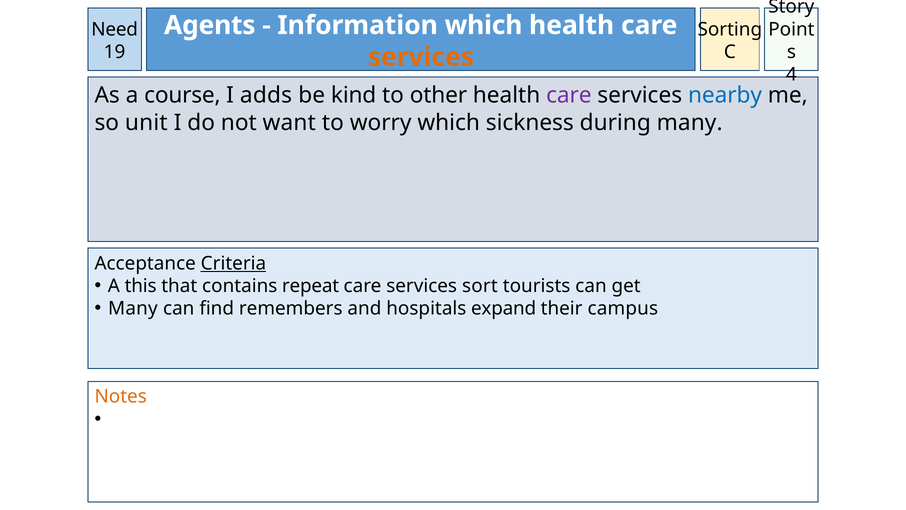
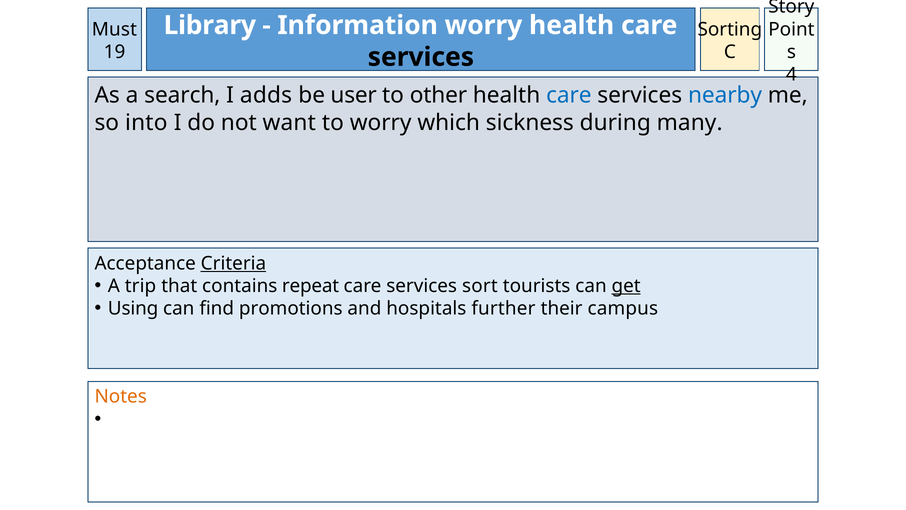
Agents: Agents -> Library
Information which: which -> worry
Need: Need -> Must
services at (421, 57) colour: orange -> black
course: course -> search
kind: kind -> user
care at (569, 95) colour: purple -> blue
unit: unit -> into
this: this -> trip
get underline: none -> present
Many at (133, 308): Many -> Using
remembers: remembers -> promotions
expand: expand -> further
